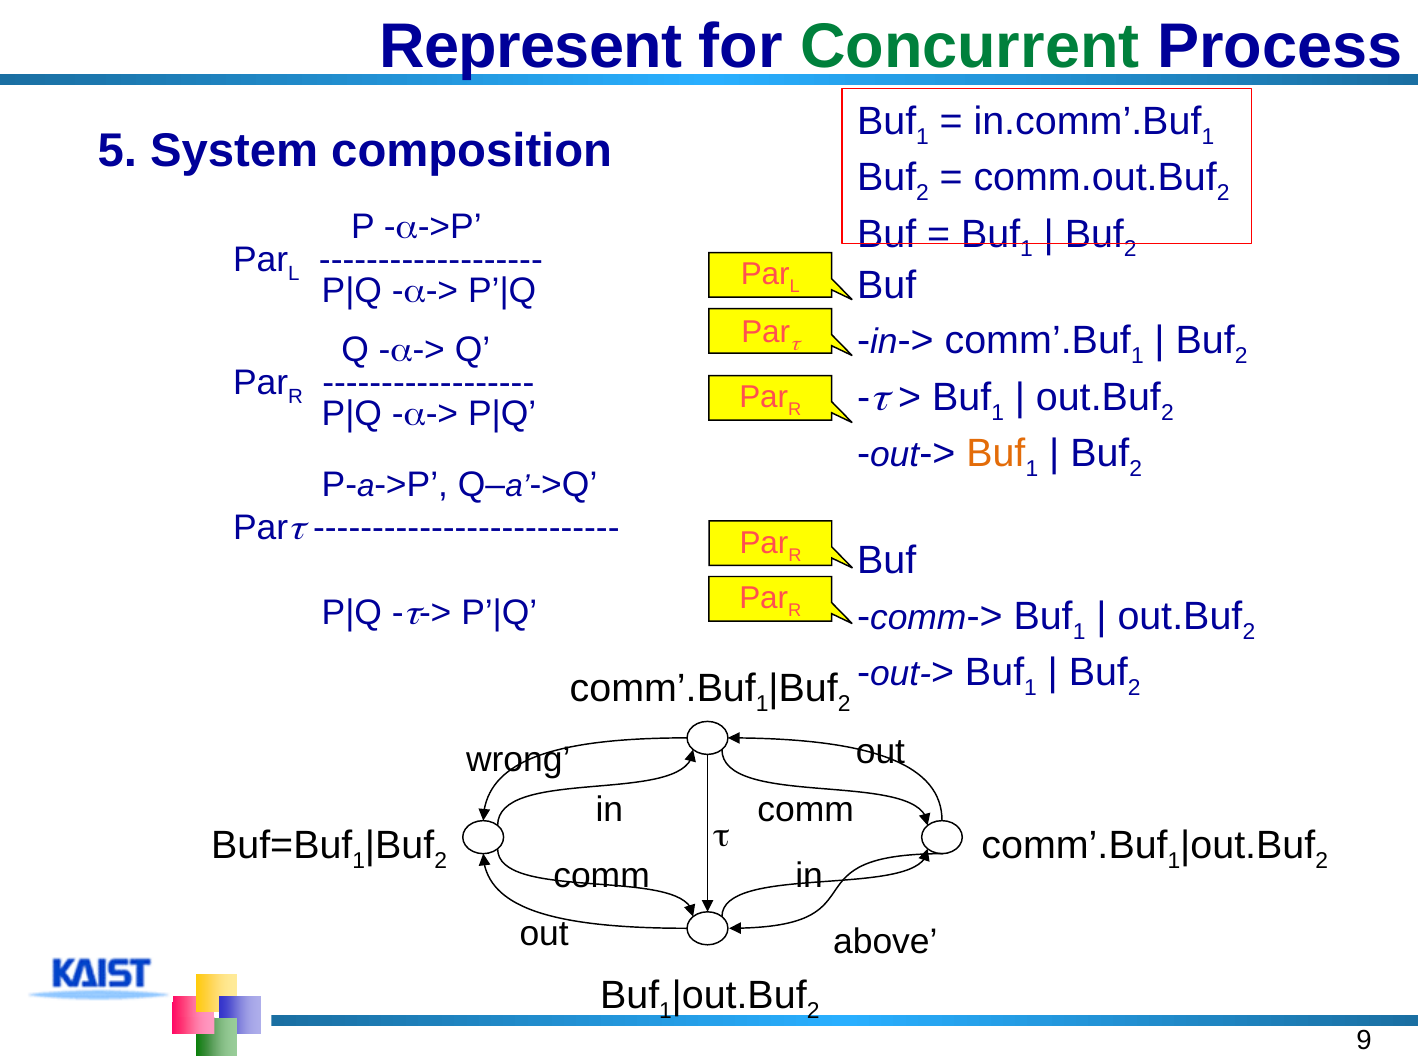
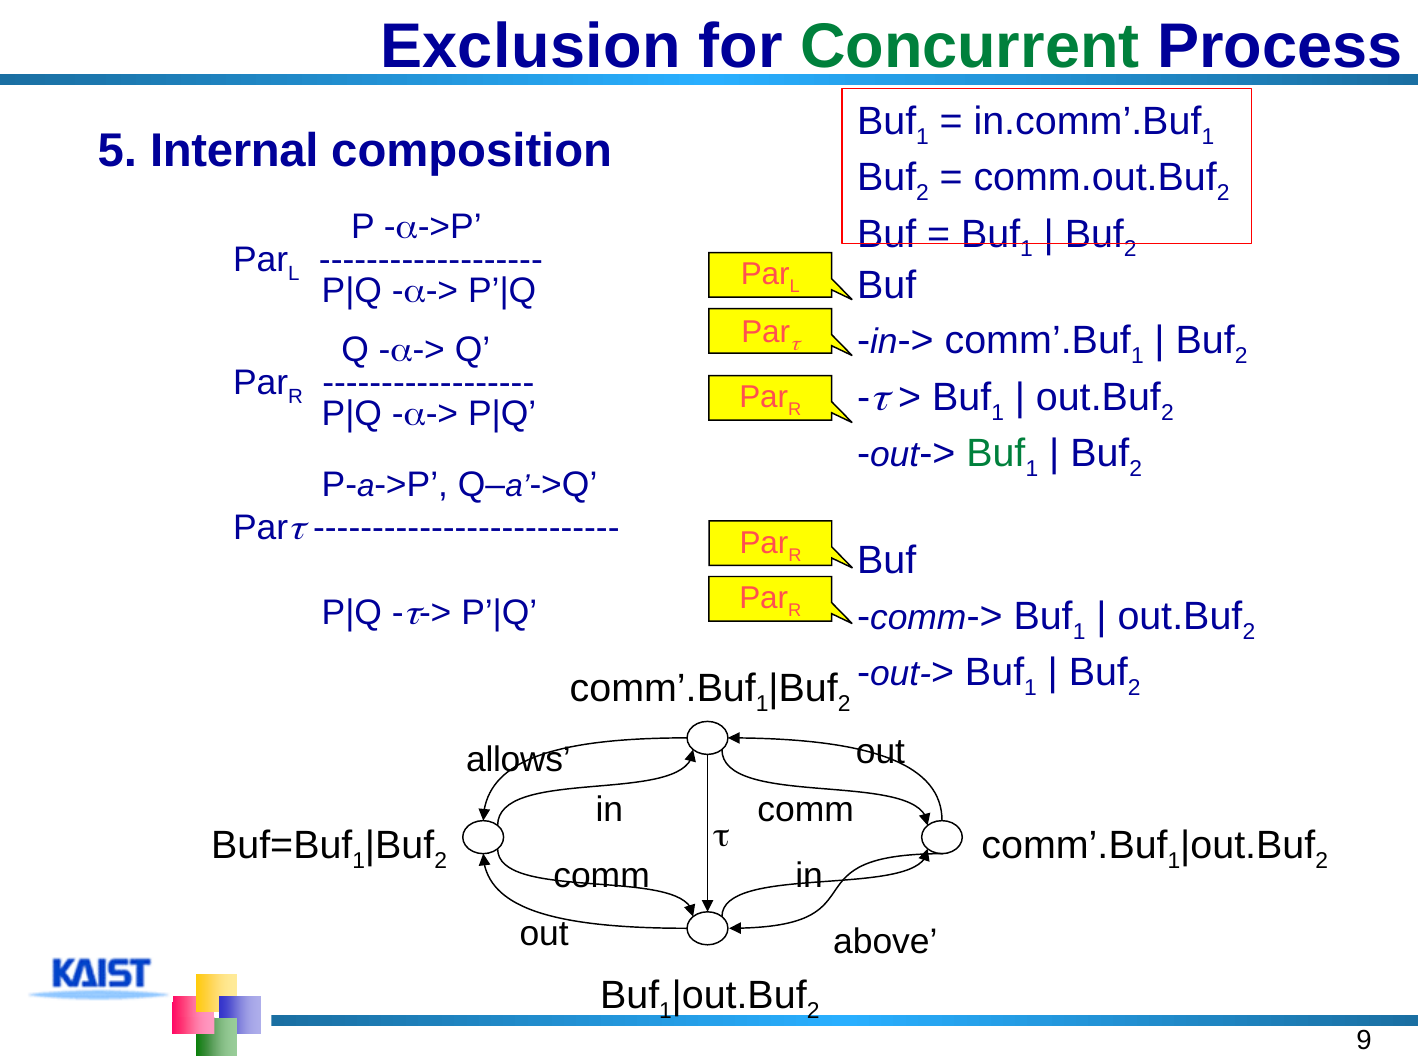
Represent: Represent -> Exclusion
System: System -> Internal
Buf at (996, 453) colour: orange -> green
wrong: wrong -> allows
